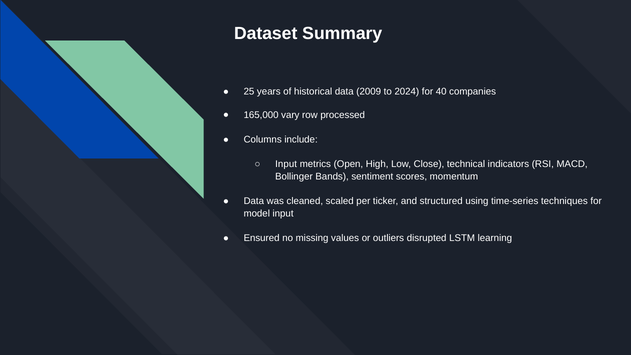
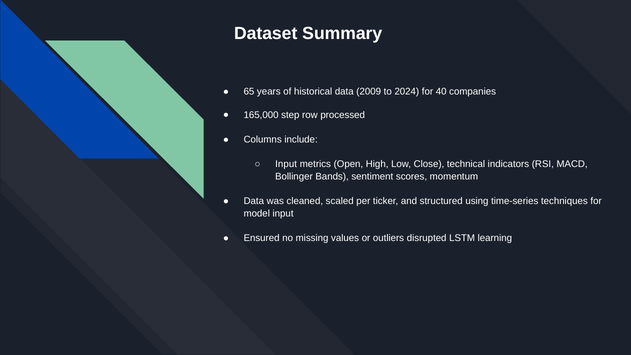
25: 25 -> 65
vary: vary -> step
